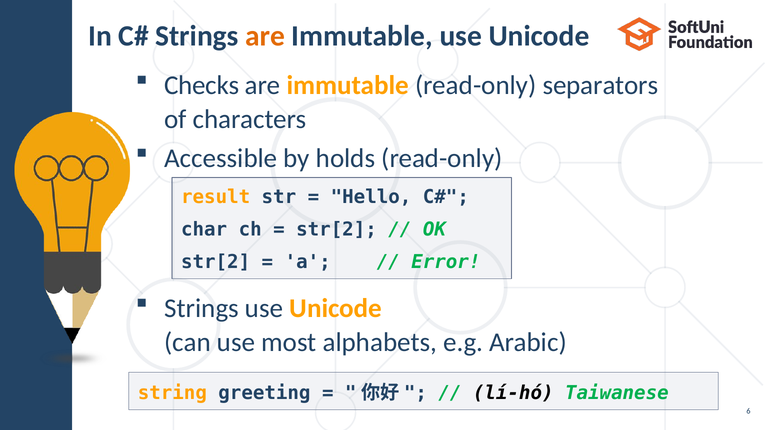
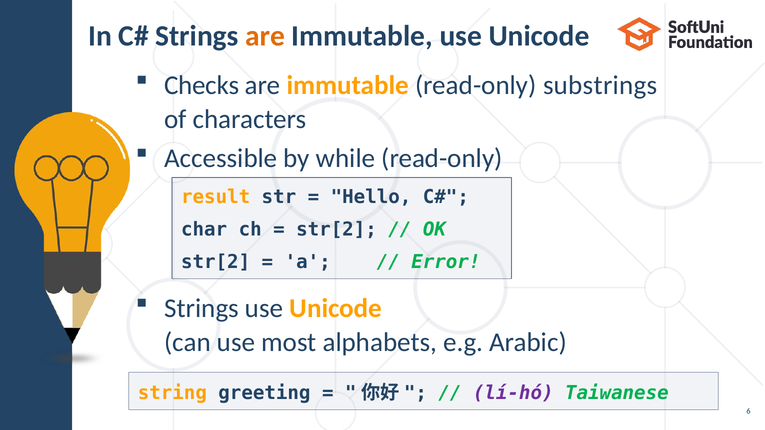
separators: separators -> substrings
holds: holds -> while
lí-hó colour: black -> purple
